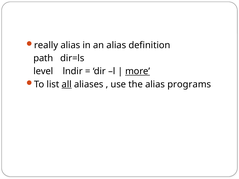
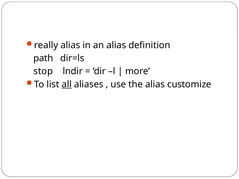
level: level -> stop
more underline: present -> none
programs: programs -> customize
